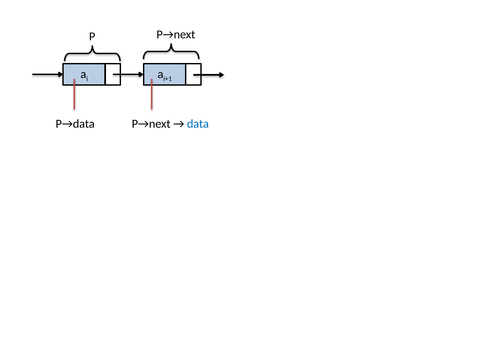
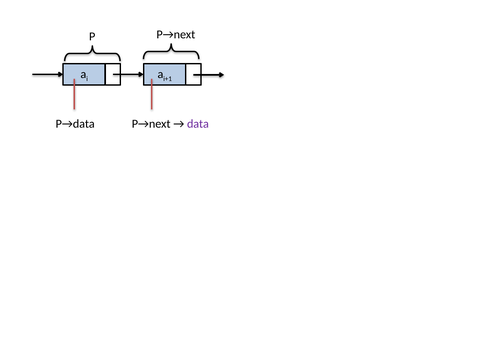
data colour: blue -> purple
